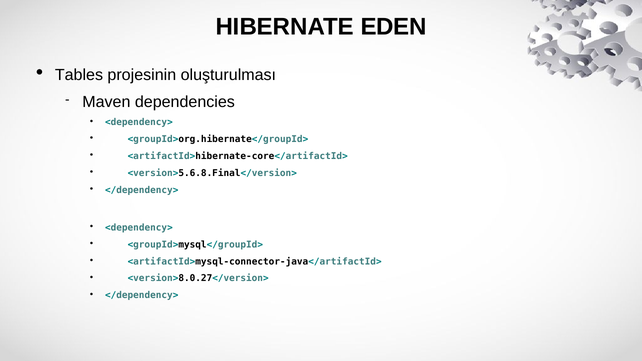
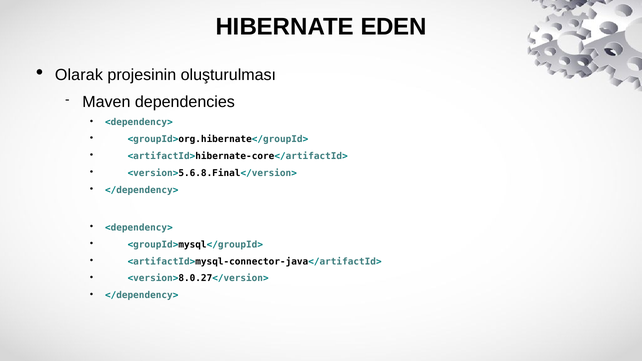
Tables: Tables -> Olarak
